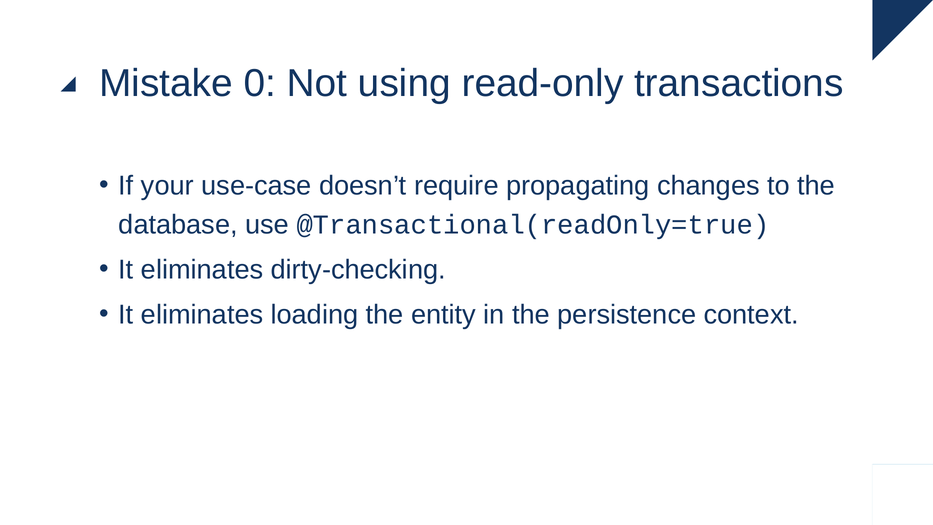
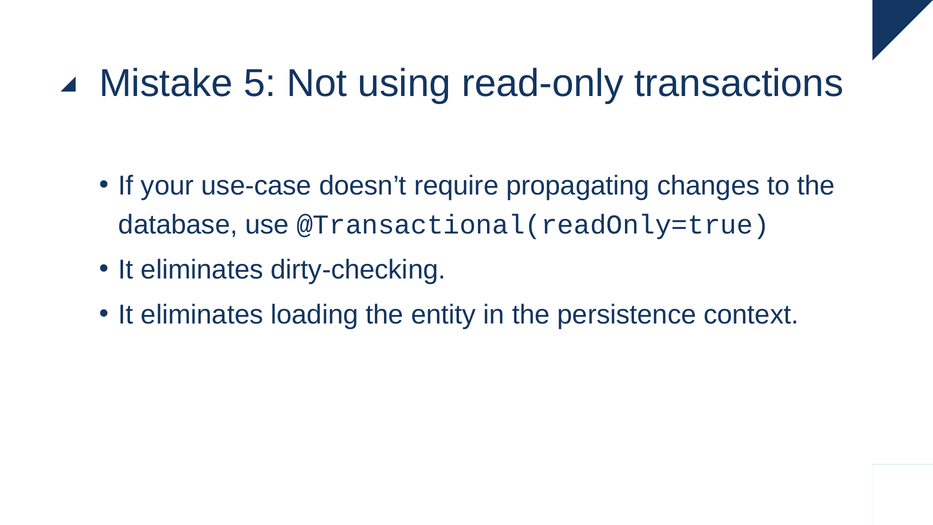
0: 0 -> 5
